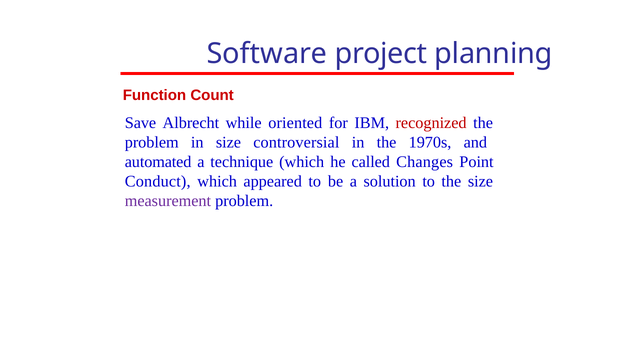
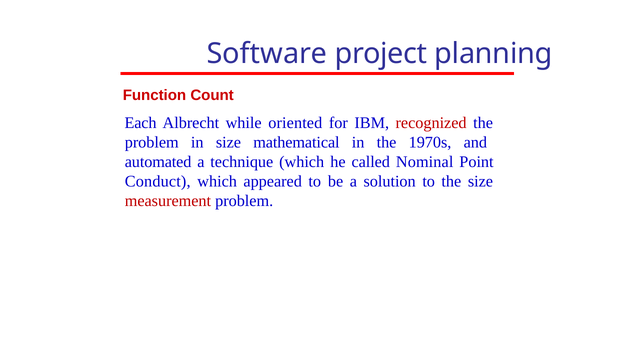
Save: Save -> Each
controversial: controversial -> mathematical
Changes: Changes -> Nominal
measurement colour: purple -> red
